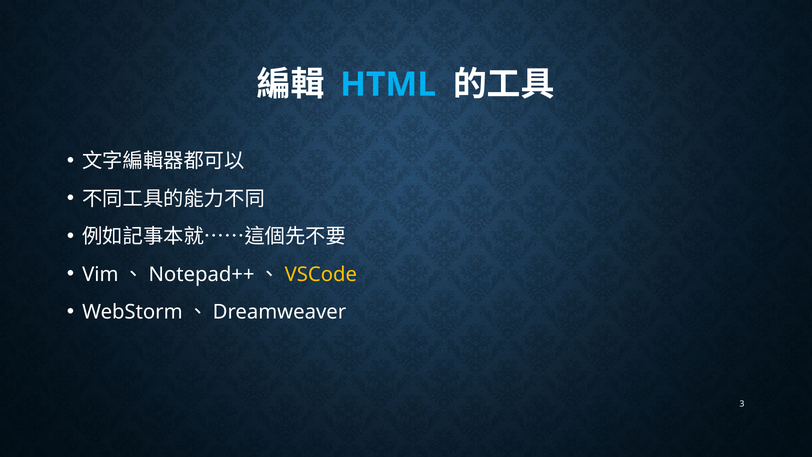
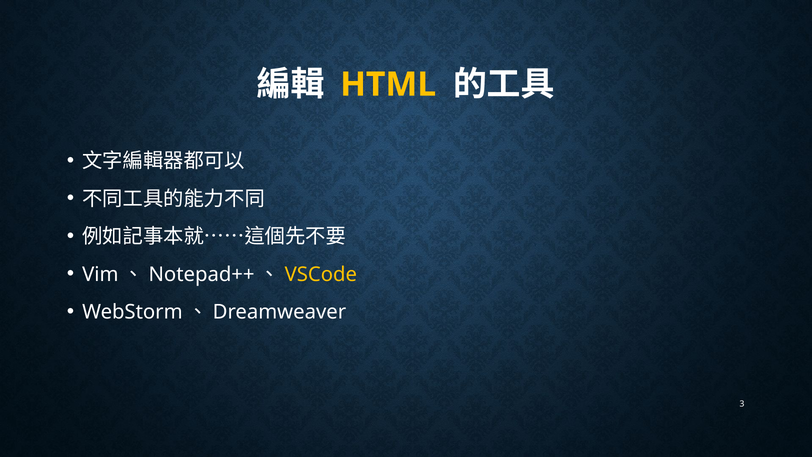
HTML colour: light blue -> yellow
